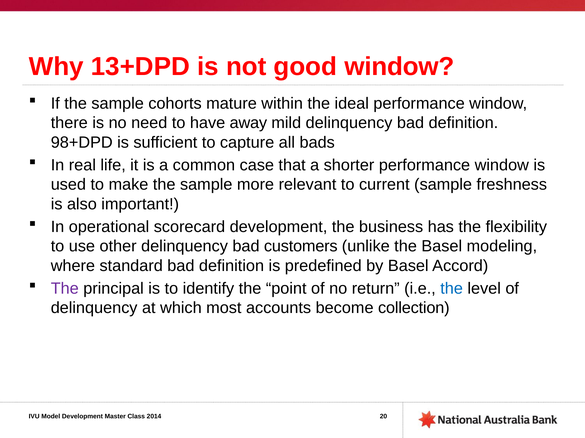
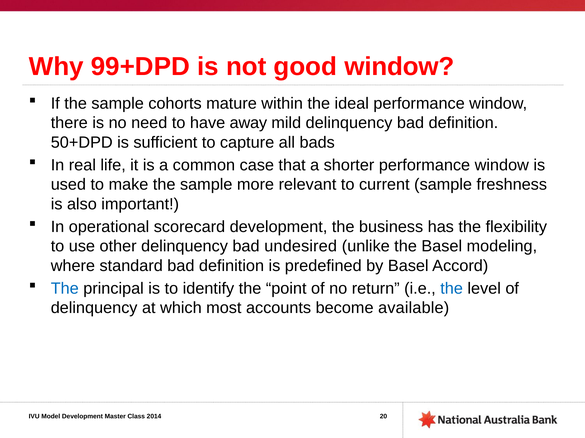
13+DPD: 13+DPD -> 99+DPD
98+DPD: 98+DPD -> 50+DPD
customers: customers -> undesired
The at (65, 289) colour: purple -> blue
collection: collection -> available
